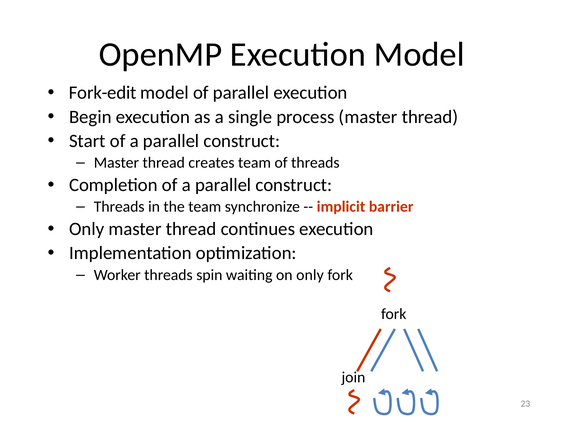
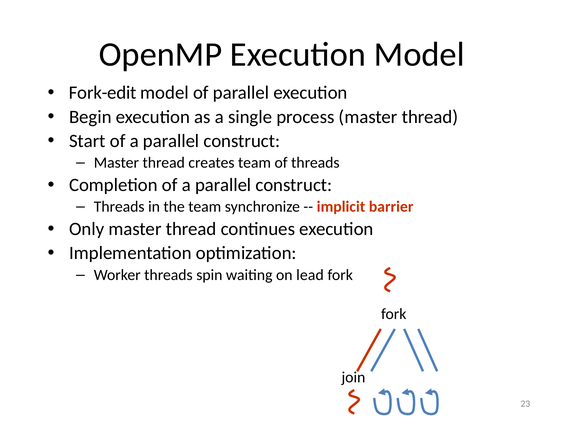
on only: only -> lead
